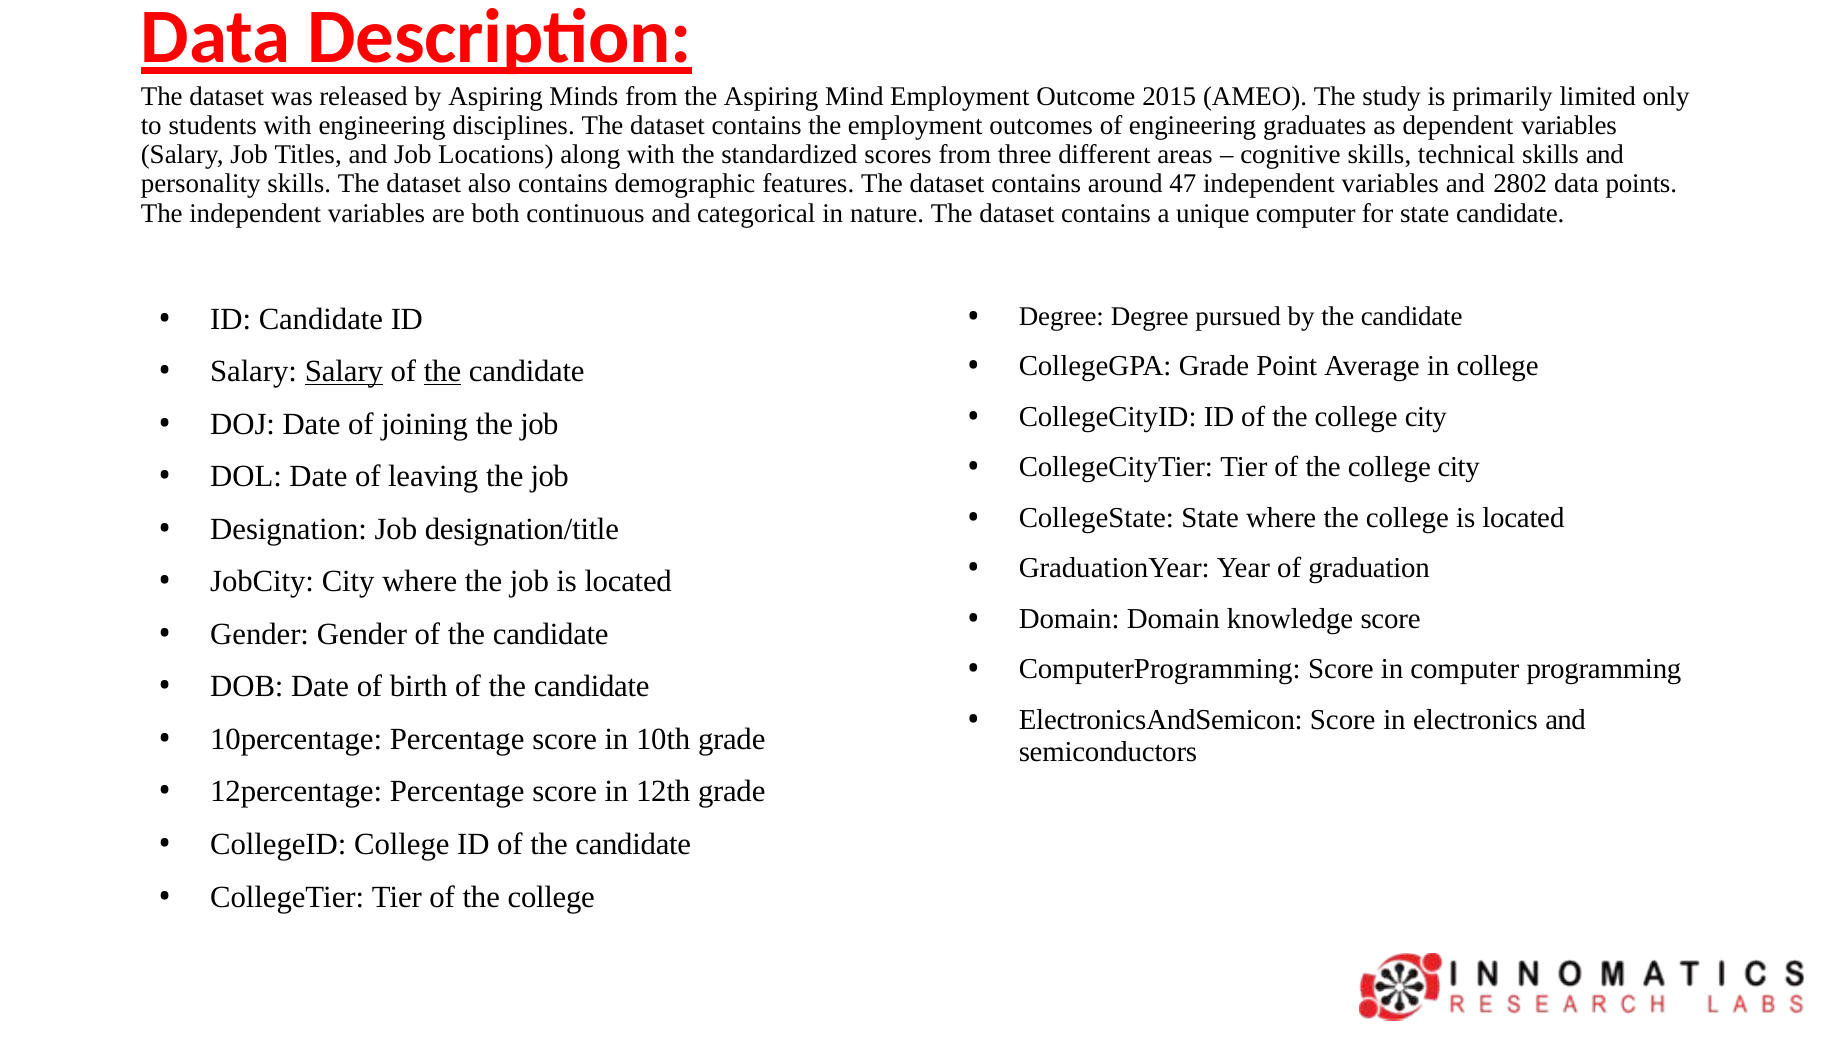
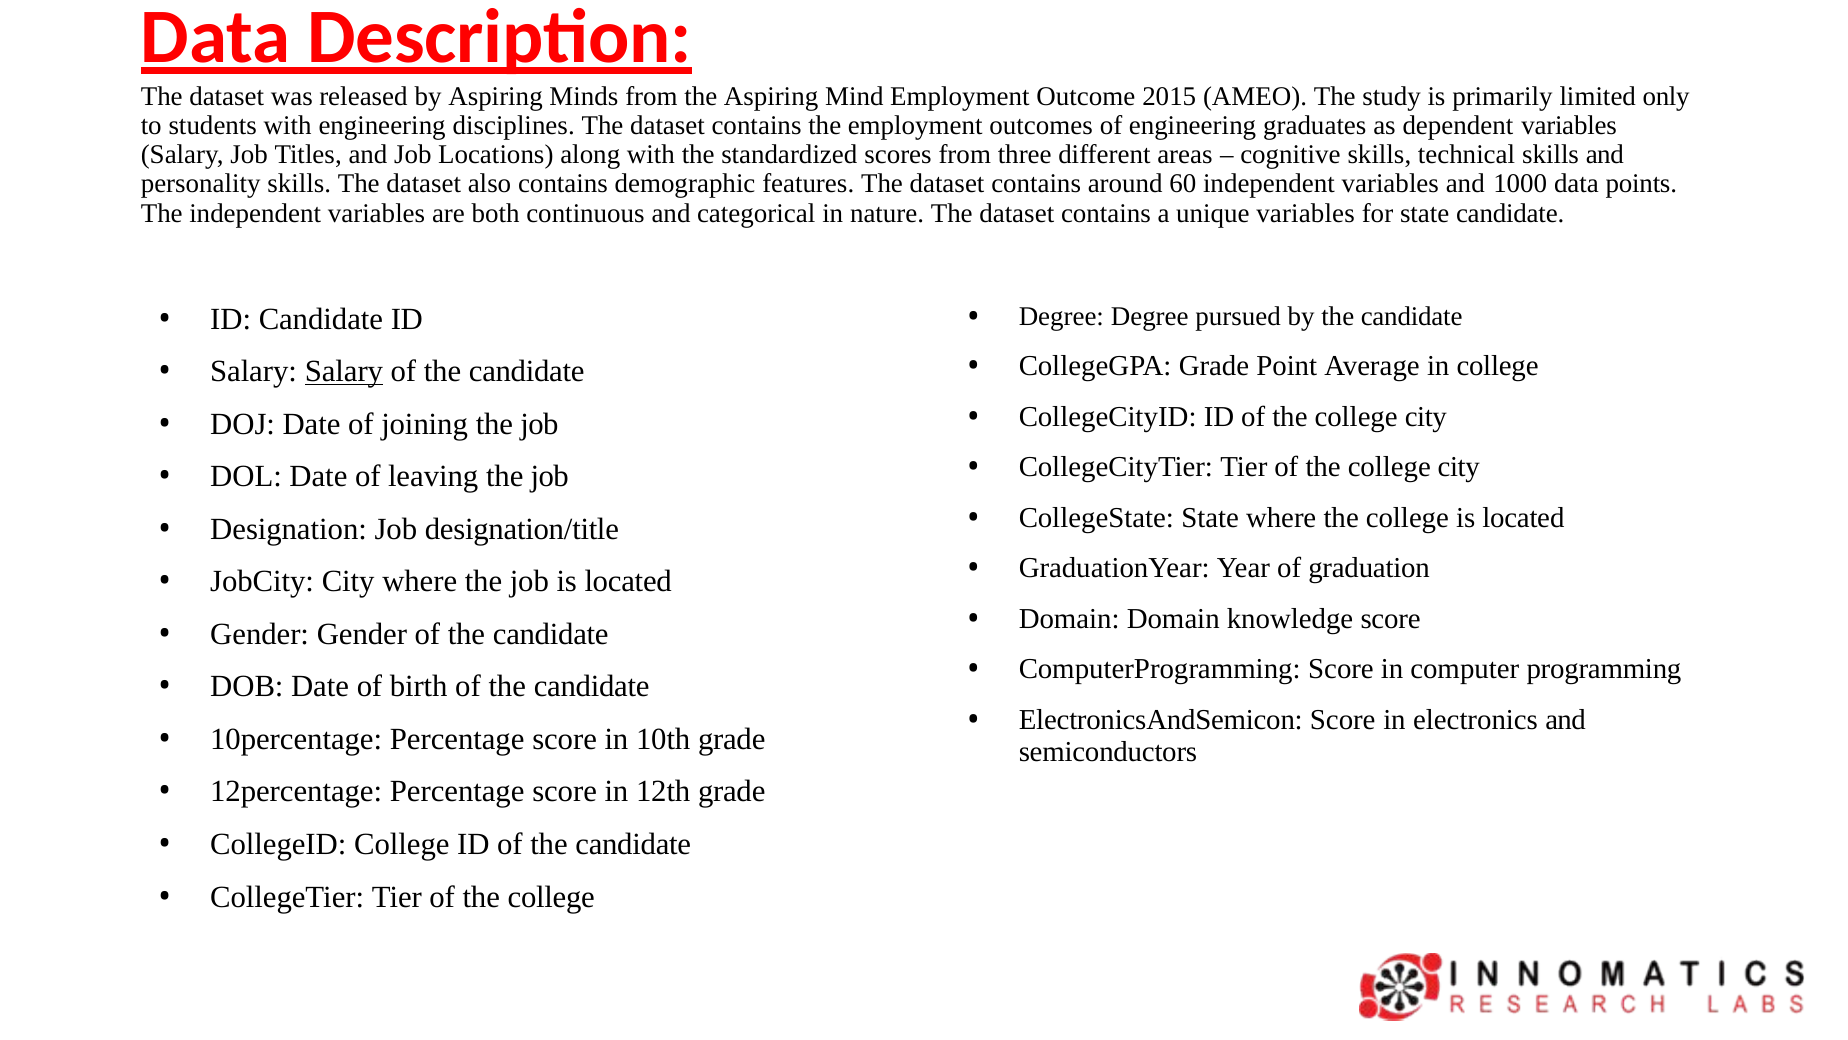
47: 47 -> 60
2802: 2802 -> 1000
unique computer: computer -> variables
the at (442, 371) underline: present -> none
